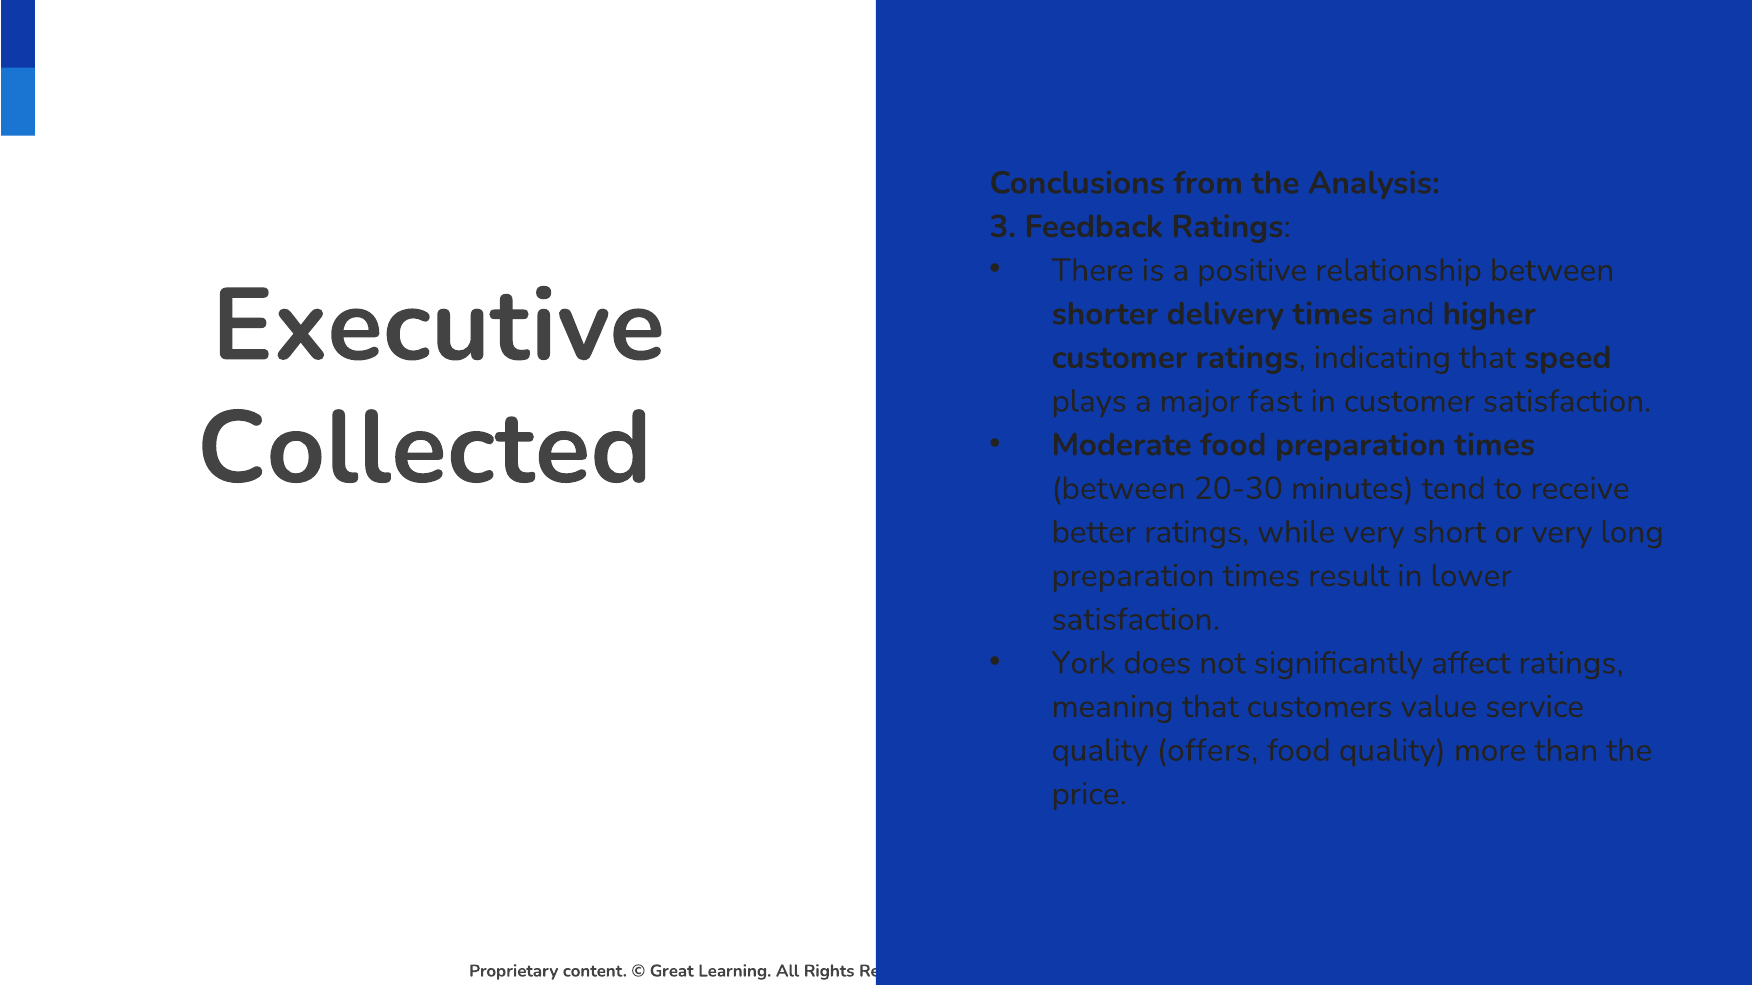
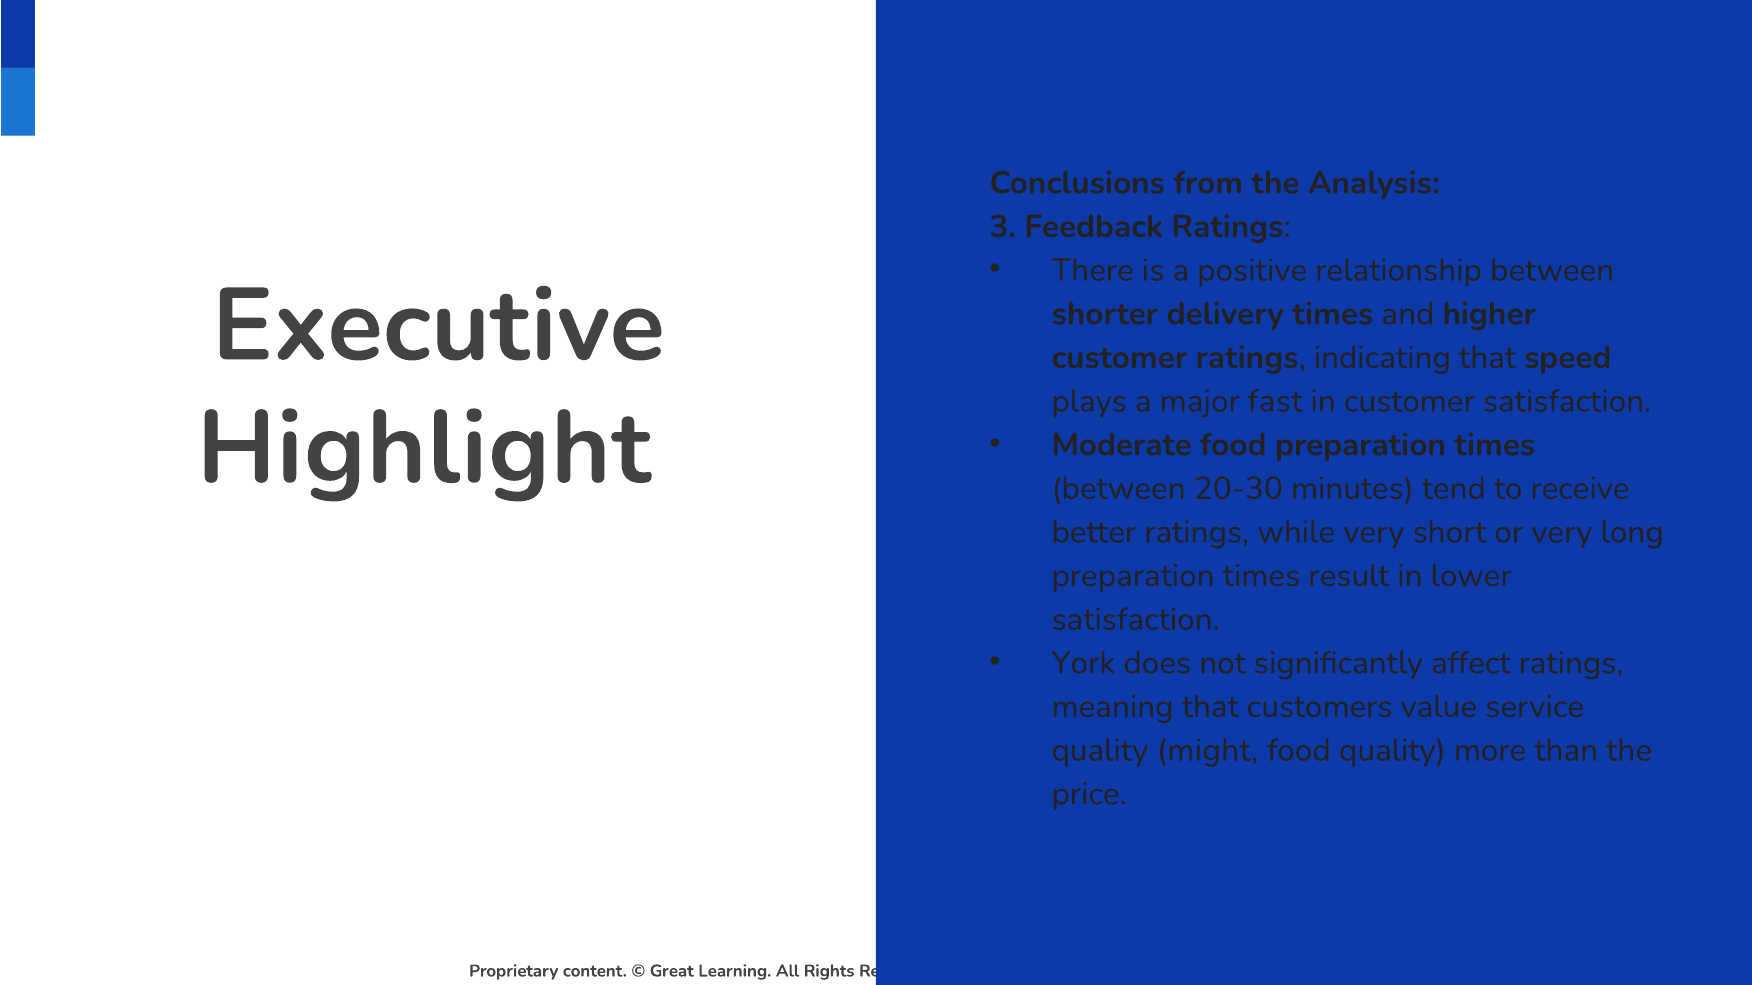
Collected: Collected -> Highlight
offers: offers -> might
